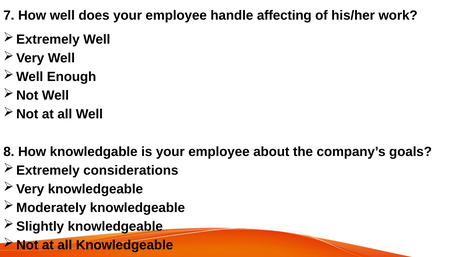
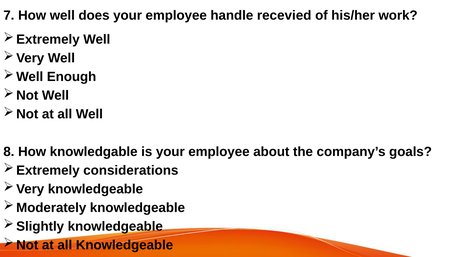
affecting: affecting -> recevied
